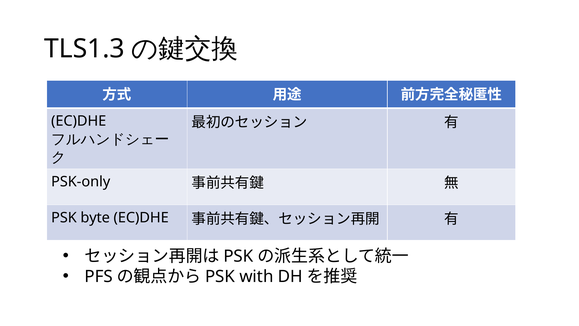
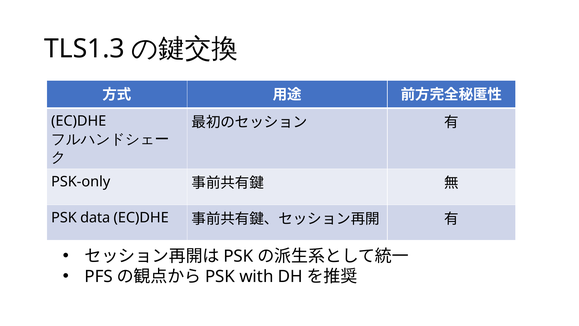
byte: byte -> data
